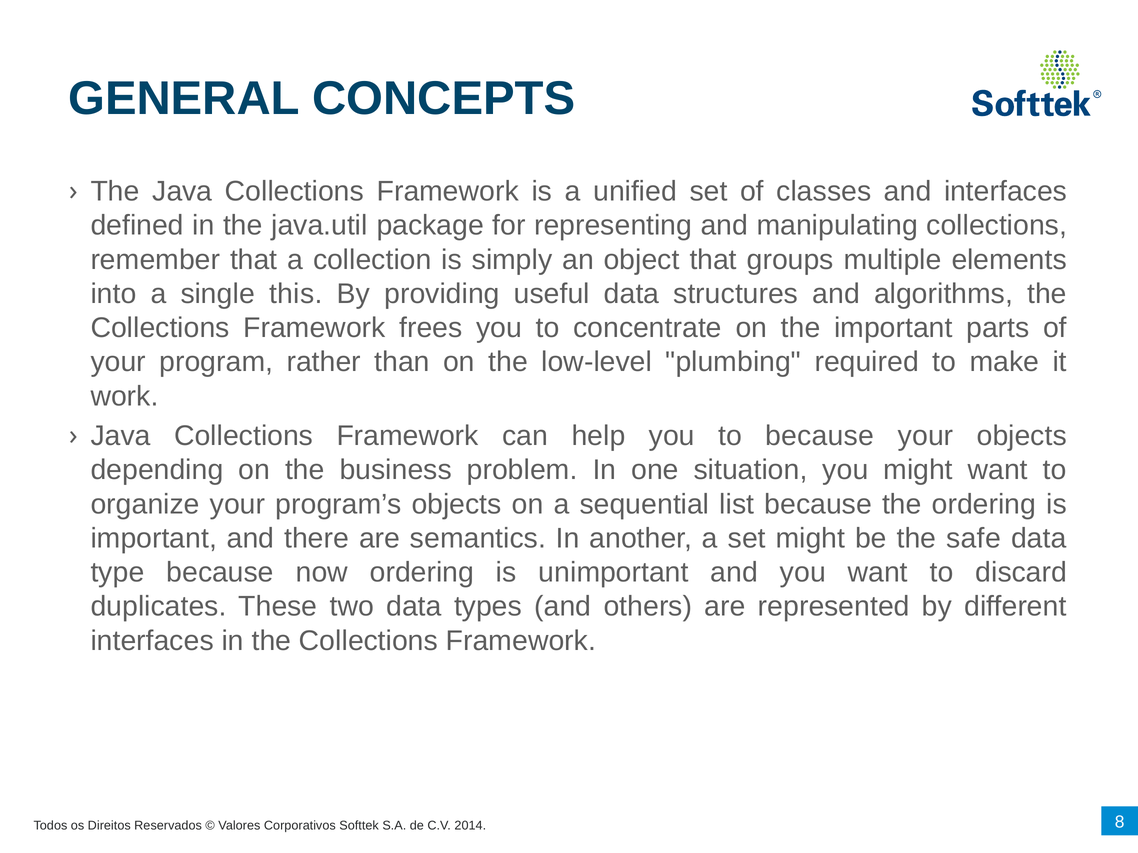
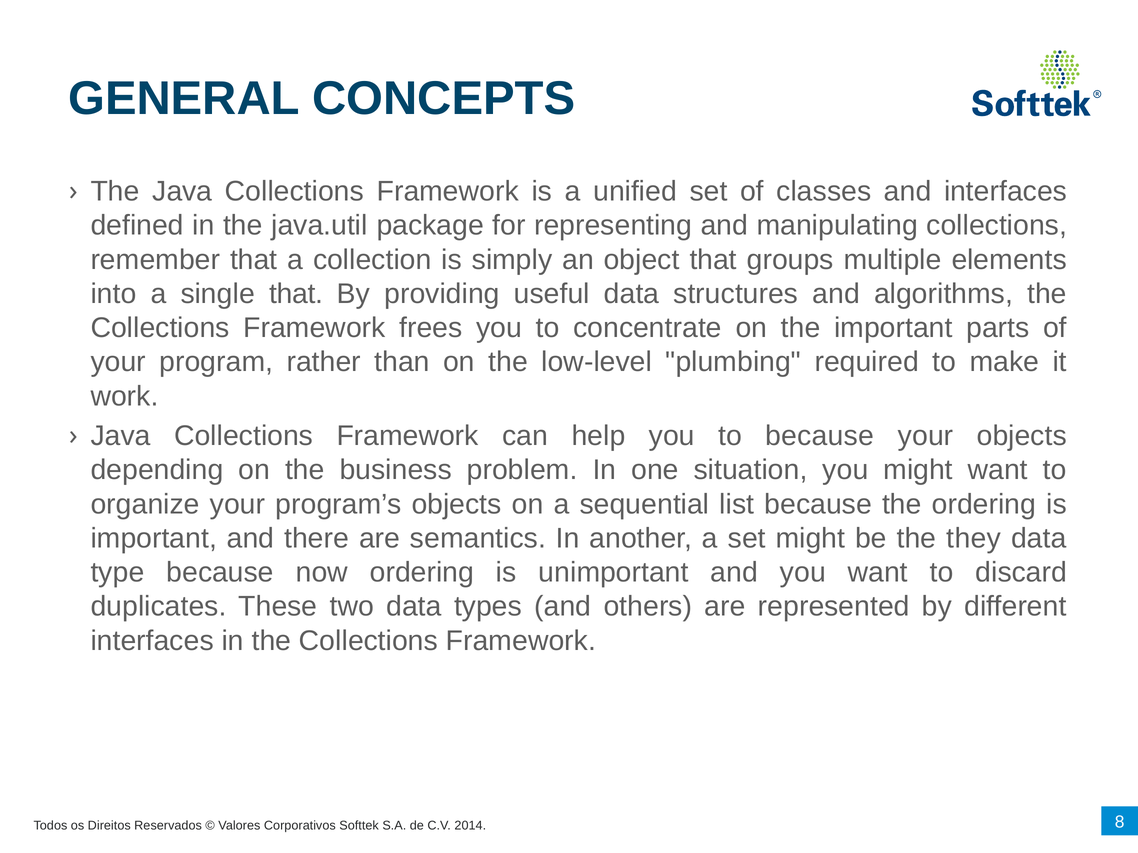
single this: this -> that
safe: safe -> they
